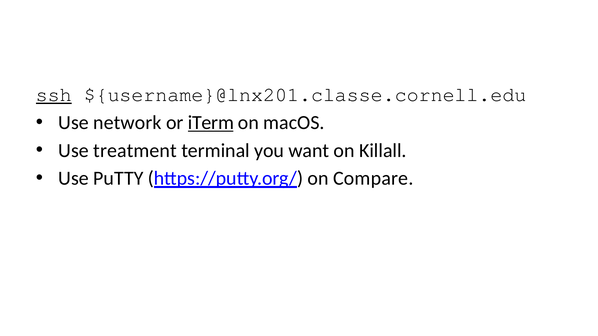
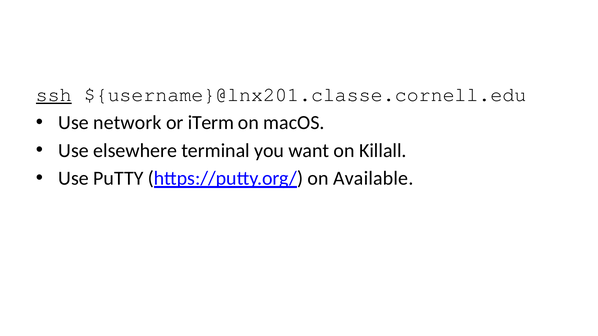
iTerm underline: present -> none
treatment: treatment -> elsewhere
Compare: Compare -> Available
